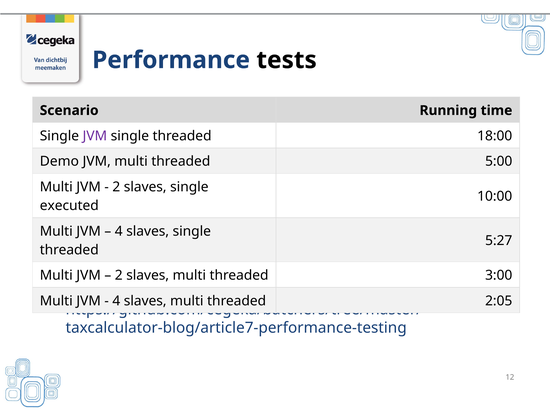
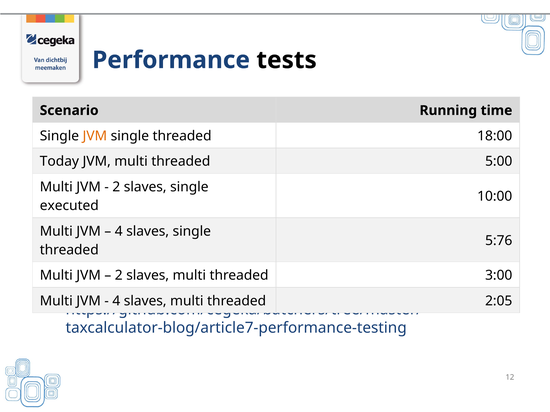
JVM at (95, 136) colour: purple -> orange
Demo: Demo -> Today
5:27: 5:27 -> 5:76
